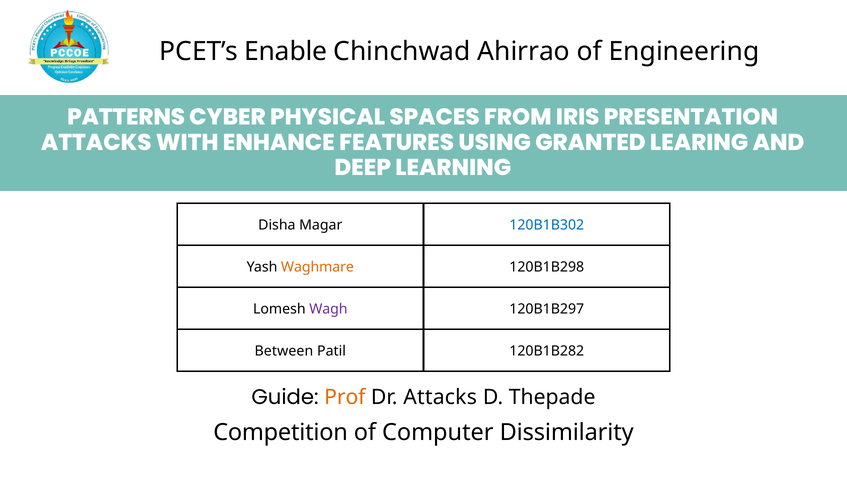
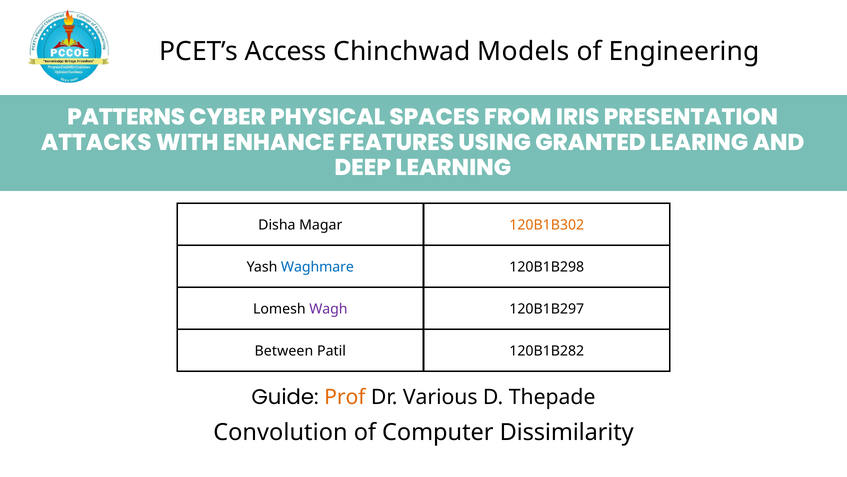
Enable: Enable -> Access
Ahirrao: Ahirrao -> Models
120B1B302 colour: blue -> orange
Waghmare colour: orange -> blue
Dr Attacks: Attacks -> Various
Competition: Competition -> Convolution
